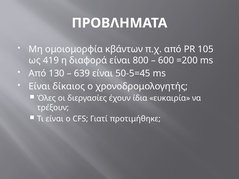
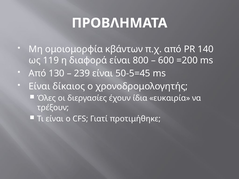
105: 105 -> 140
419: 419 -> 119
639: 639 -> 239
